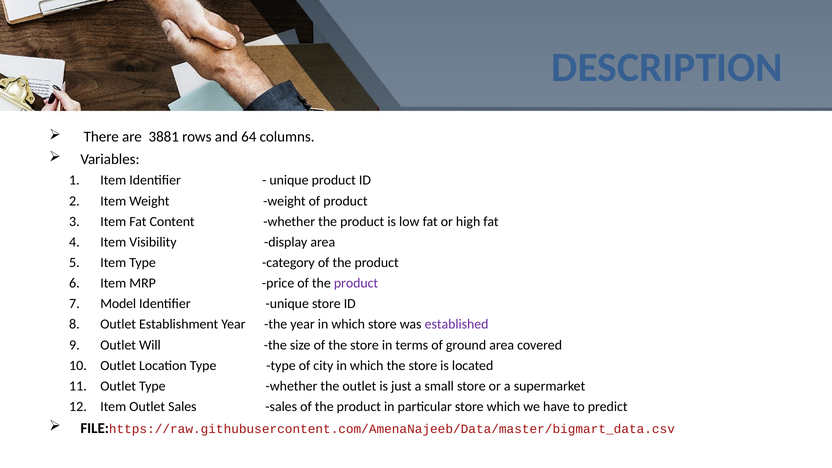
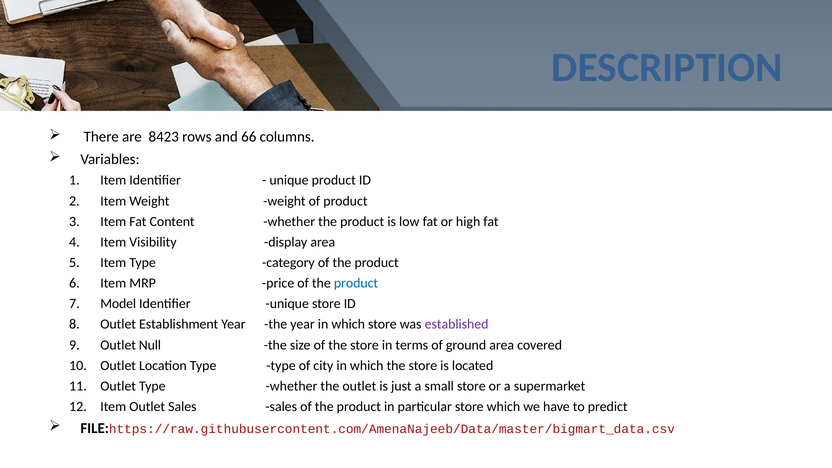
3881: 3881 -> 8423
64: 64 -> 66
product at (356, 283) colour: purple -> blue
Will: Will -> Null
